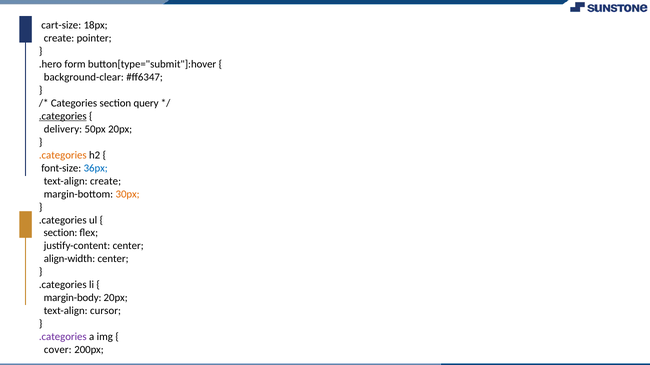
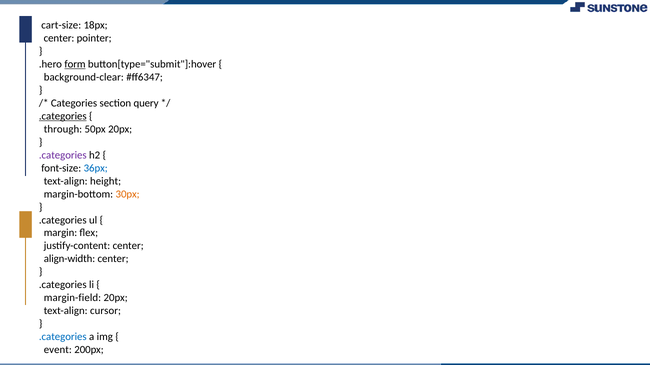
create at (59, 38): create -> center
form underline: none -> present
delivery: delivery -> through
.categories at (63, 155) colour: orange -> purple
text-align create: create -> height
section at (60, 233): section -> margin
margin-body: margin-body -> margin-field
.categories at (63, 337) colour: purple -> blue
cover: cover -> event
